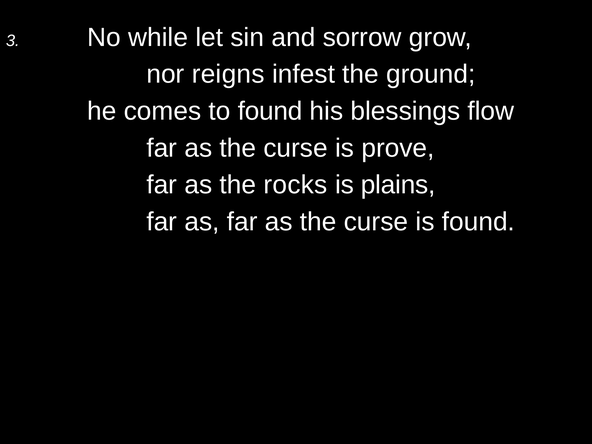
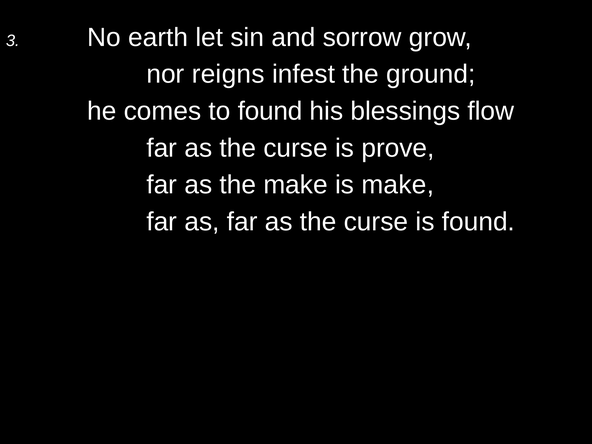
while: while -> earth
the rocks: rocks -> make
is plains: plains -> make
